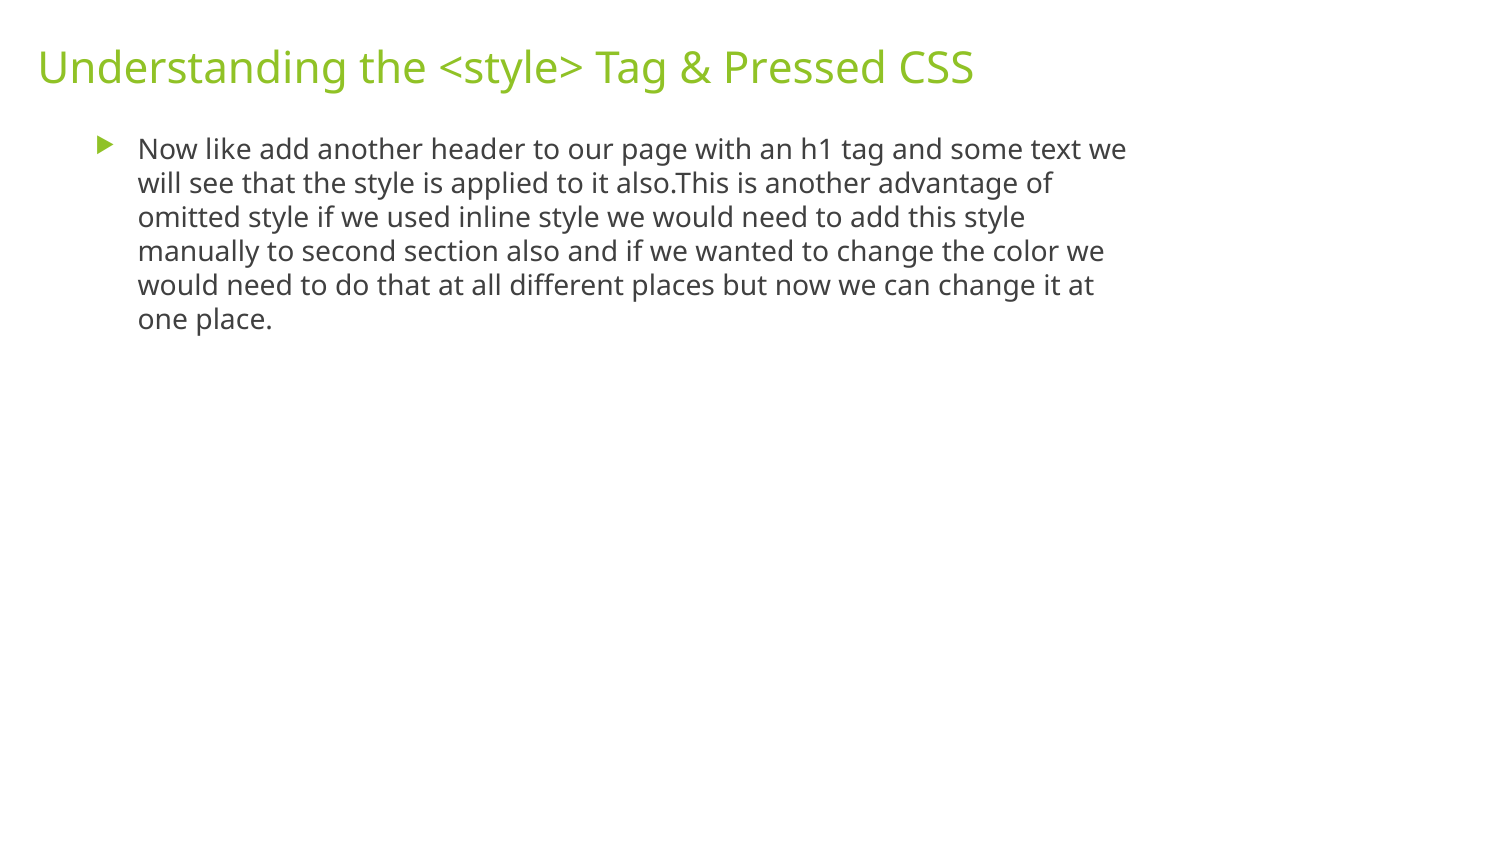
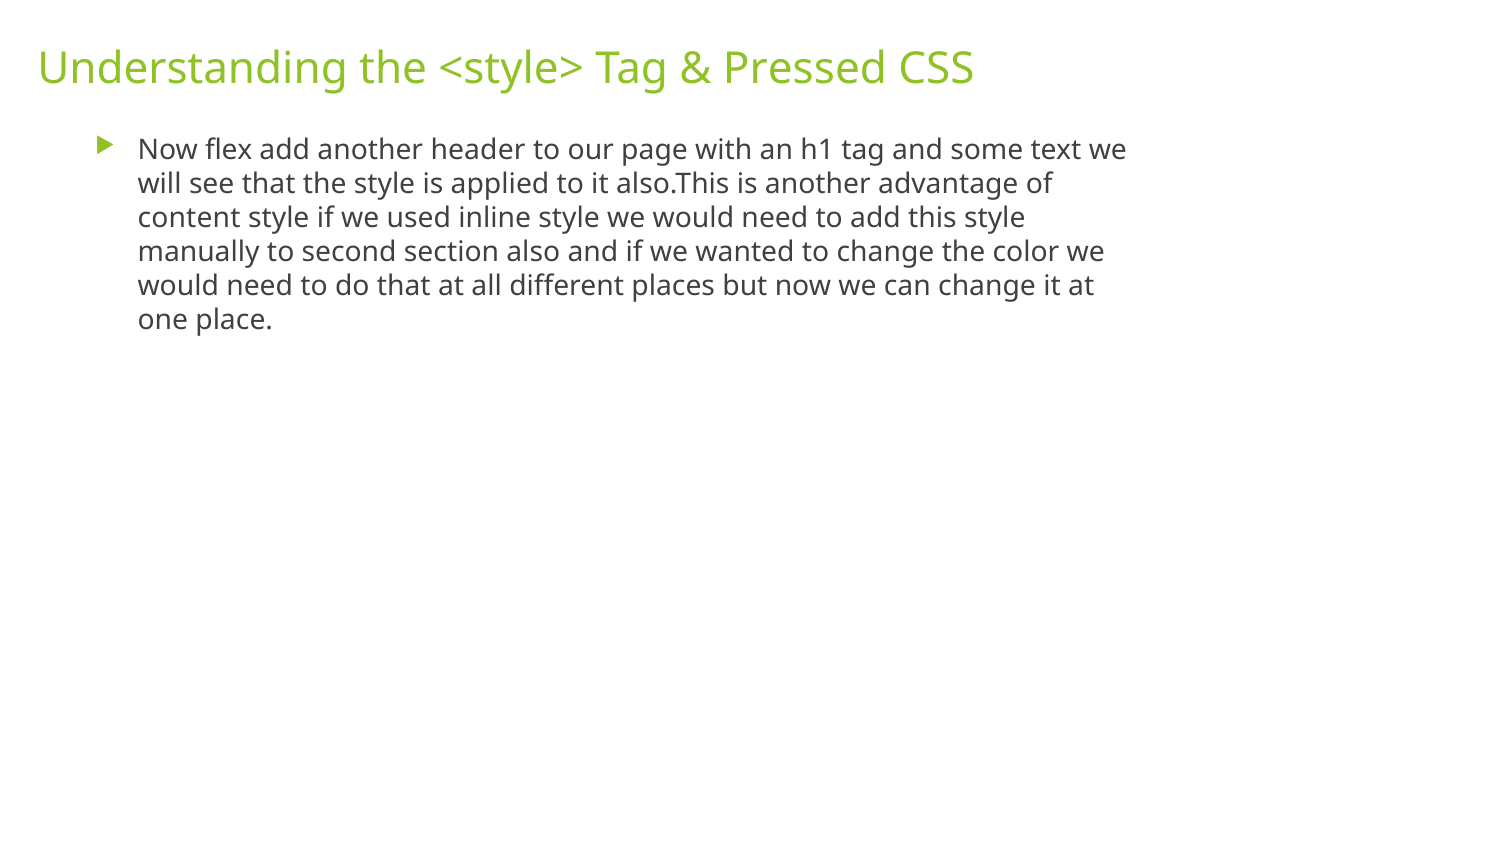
like: like -> flex
omitted: omitted -> content
